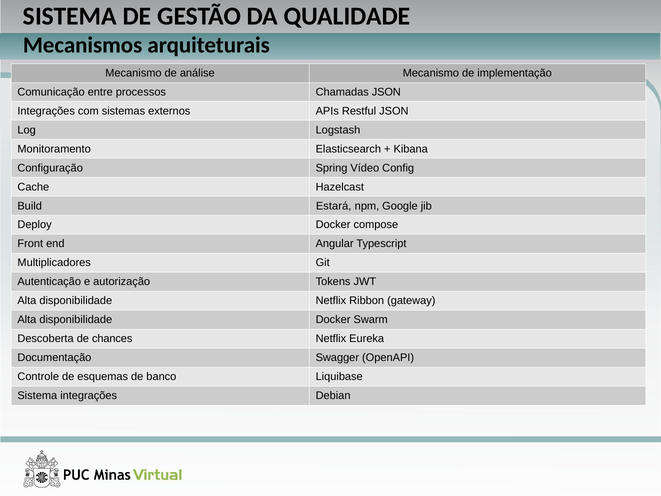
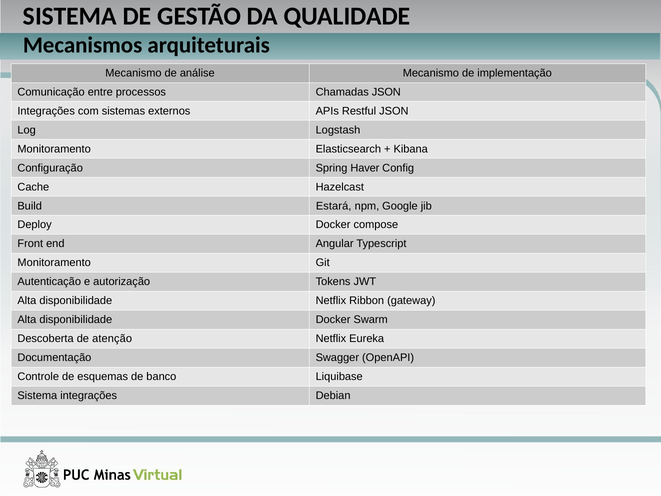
Vídeo: Vídeo -> Haver
Multiplicadores at (54, 263): Multiplicadores -> Monitoramento
chances: chances -> atenção
